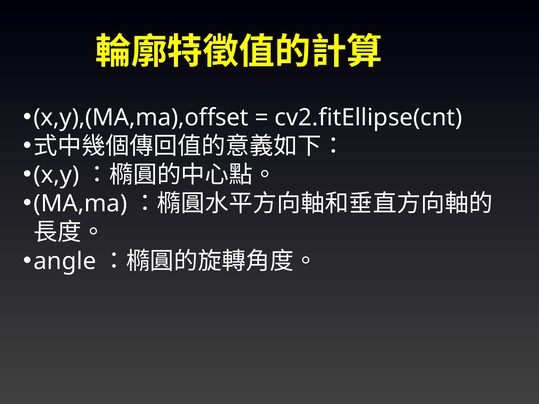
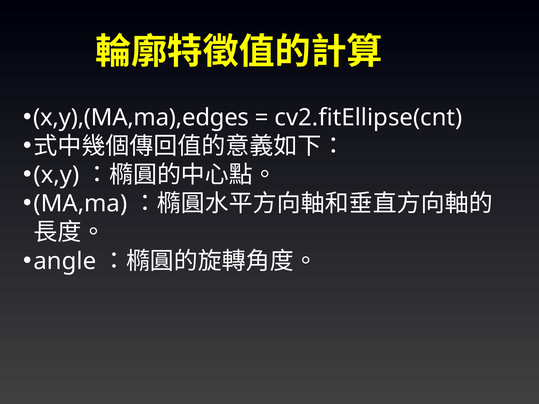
x,y),(MA,ma),offset: x,y),(MA,ma),offset -> x,y),(MA,ma),edges
